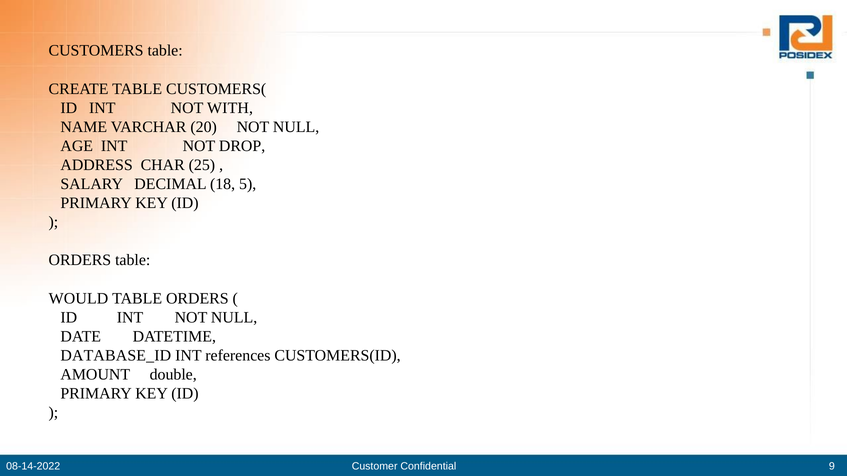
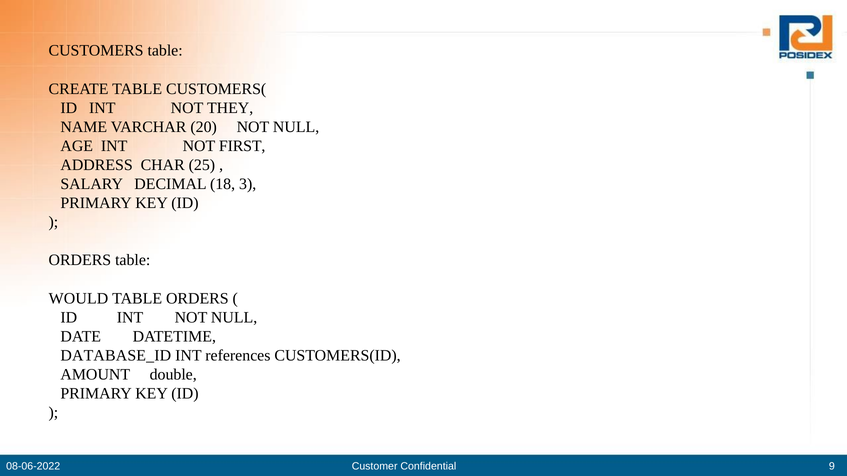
WITH: WITH -> THEY
DROP: DROP -> FIRST
5: 5 -> 3
08-14-2022: 08-14-2022 -> 08-06-2022
